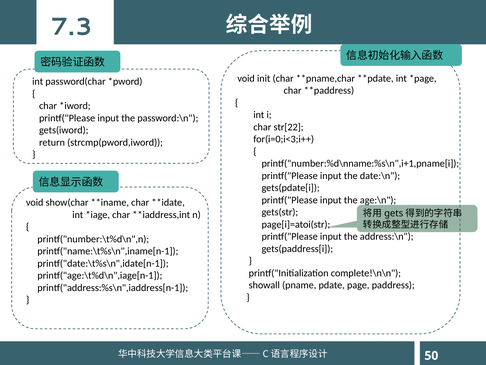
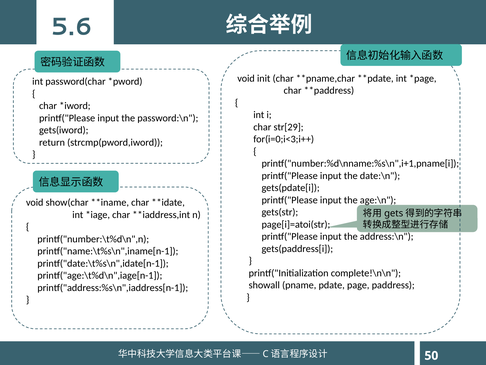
7.3: 7.3 -> 5.6
str[22: str[22 -> str[29
